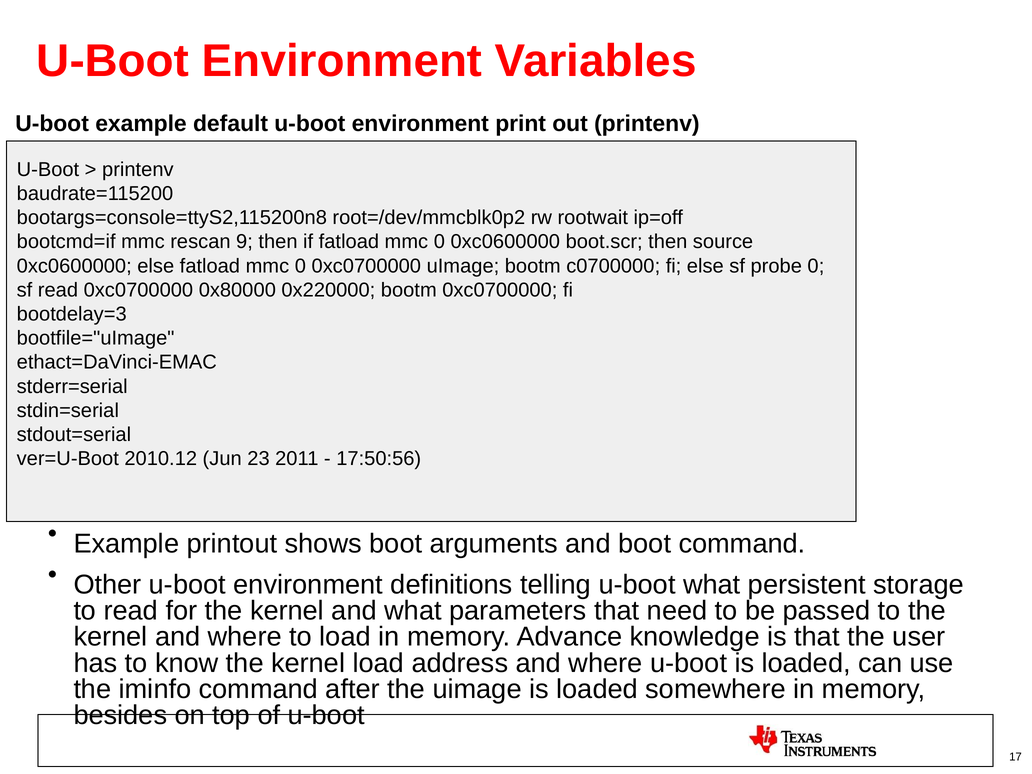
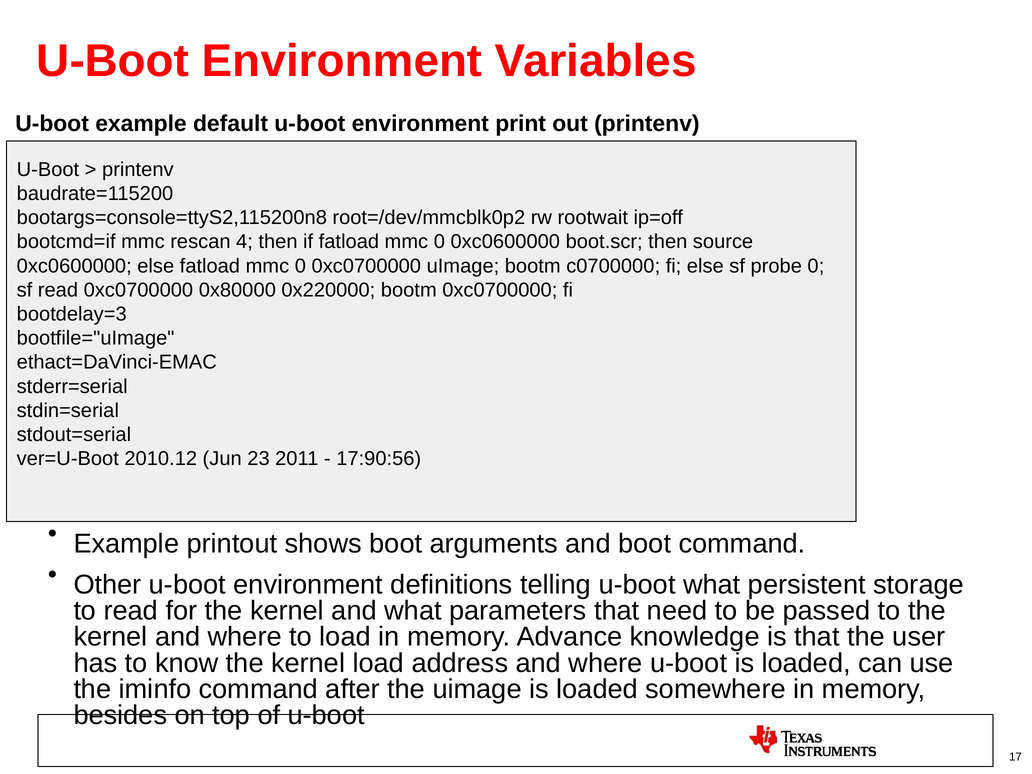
9: 9 -> 4
17:50:56: 17:50:56 -> 17:90:56
